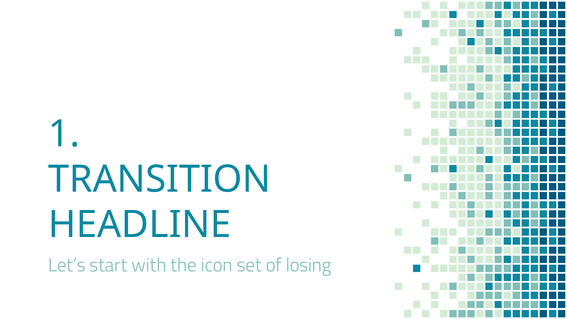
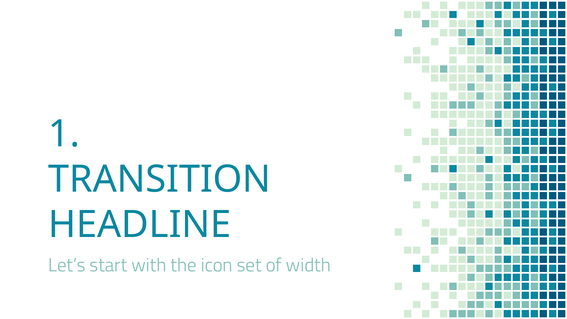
losing: losing -> width
